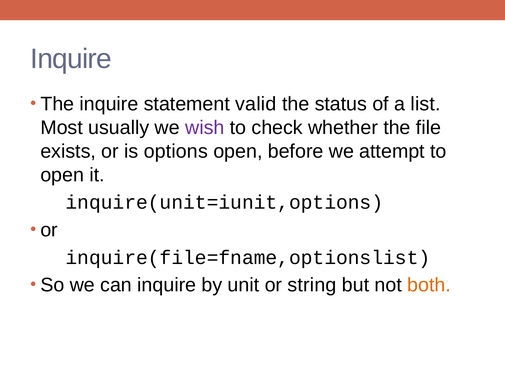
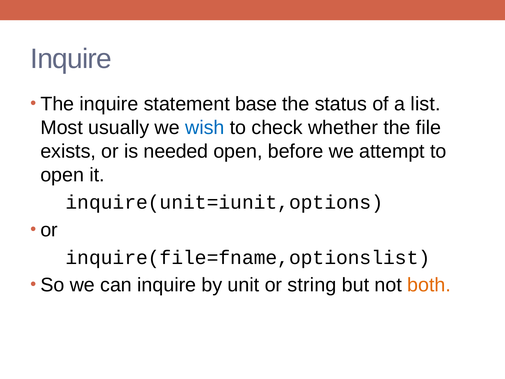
valid: valid -> base
wish colour: purple -> blue
options: options -> needed
